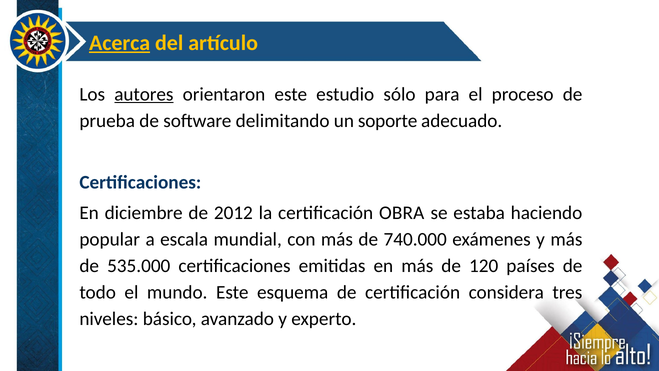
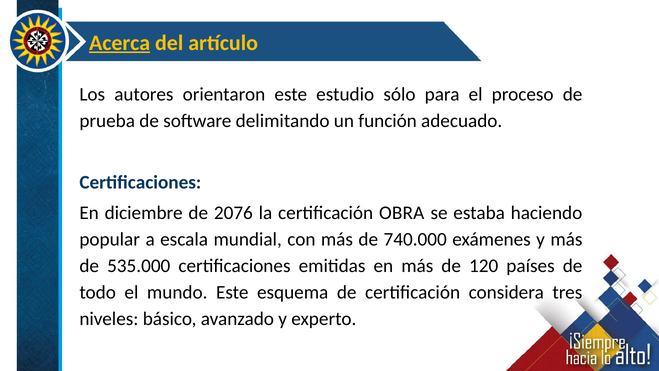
autores underline: present -> none
soporte: soporte -> función
2012: 2012 -> 2076
